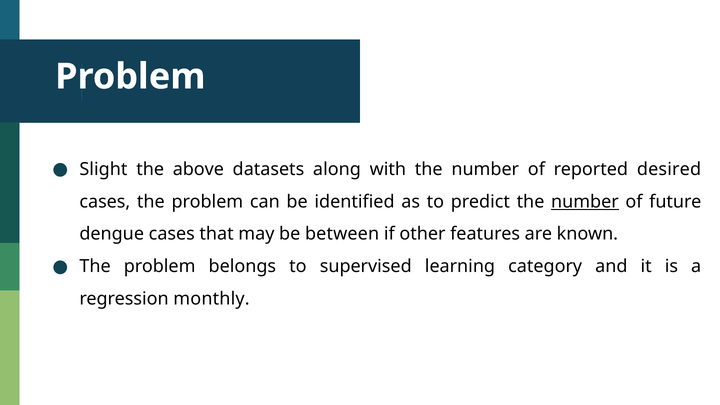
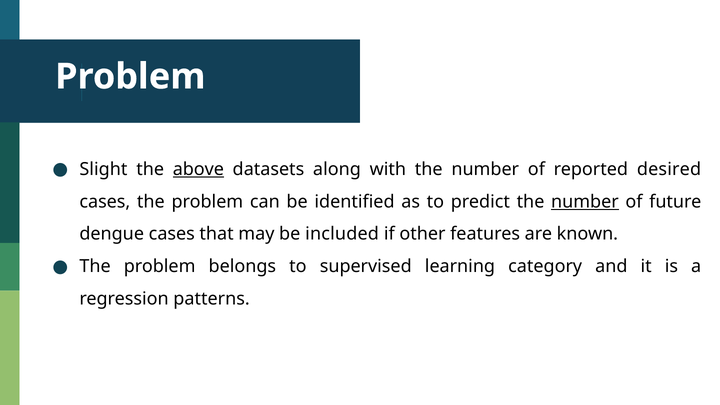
above underline: none -> present
between: between -> included
monthly: monthly -> patterns
